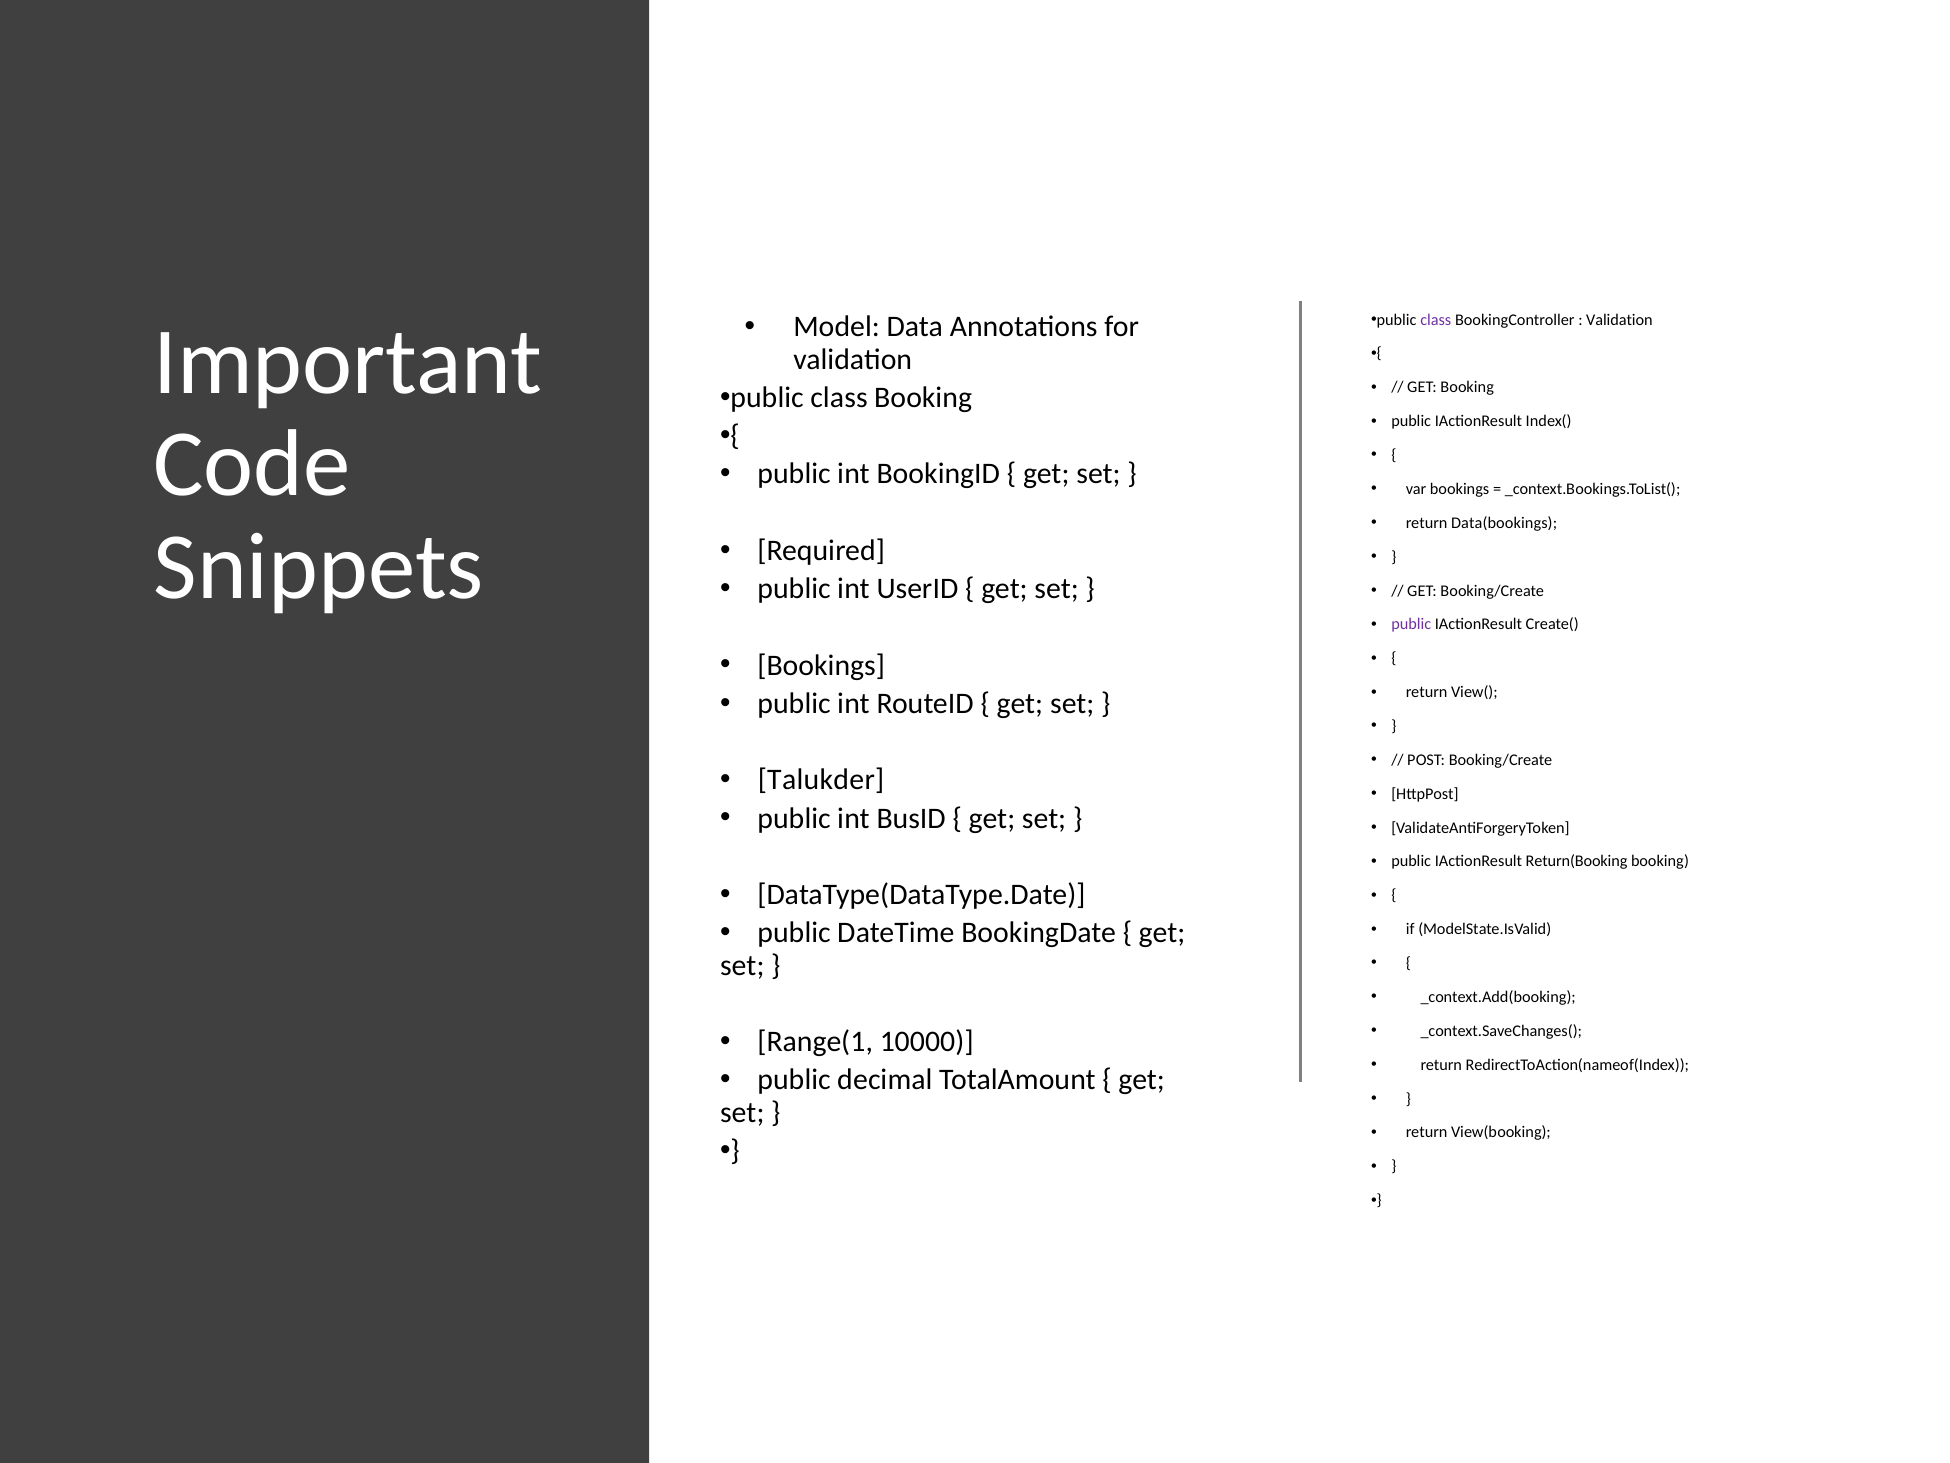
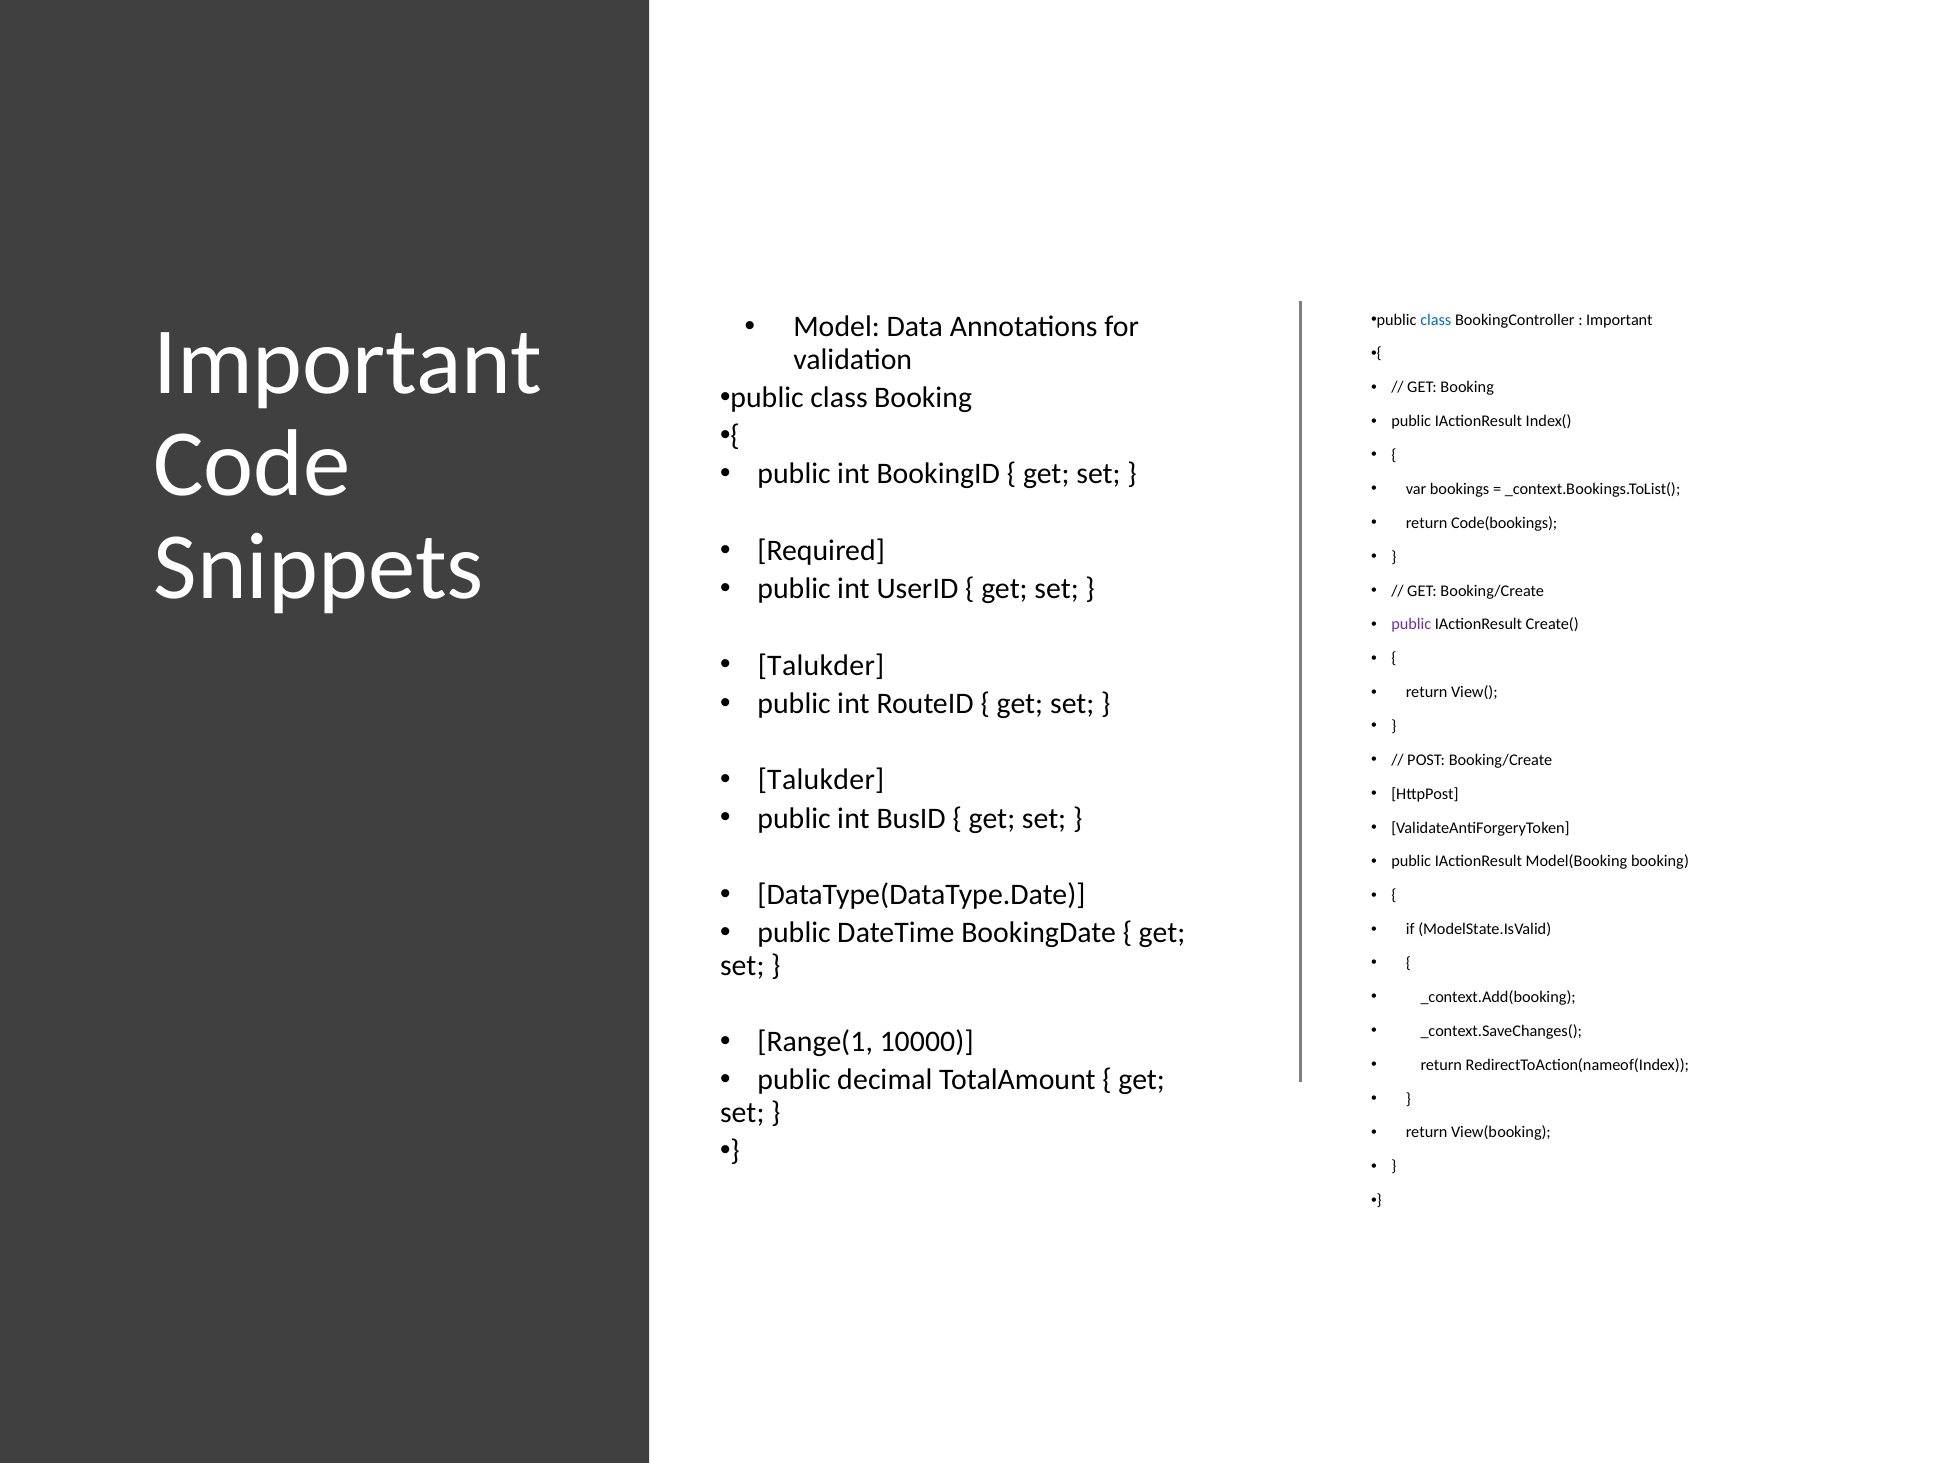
class at (1436, 320) colour: purple -> blue
Validation at (1619, 320): Validation -> Important
Data(bookings: Data(bookings -> Code(bookings
Bookings at (821, 665): Bookings -> Talukder
Return(Booking: Return(Booking -> Model(Booking
